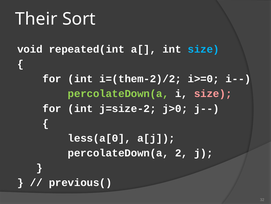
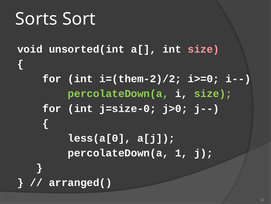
Their: Their -> Sorts
repeated(int: repeated(int -> unsorted(int
size at (204, 49) colour: light blue -> pink
size at (213, 93) colour: pink -> light green
j=size-2: j=size-2 -> j=size-0
2: 2 -> 1
previous(: previous( -> arranged(
